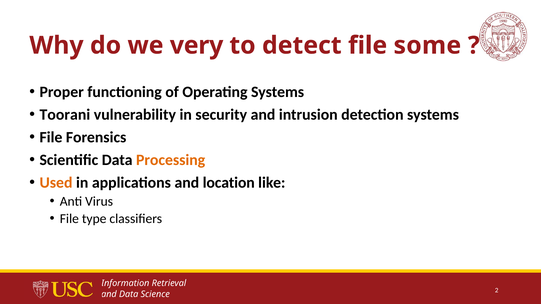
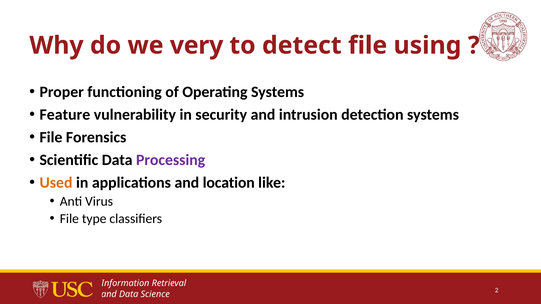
some: some -> using
Toorani: Toorani -> Feature
Processing colour: orange -> purple
